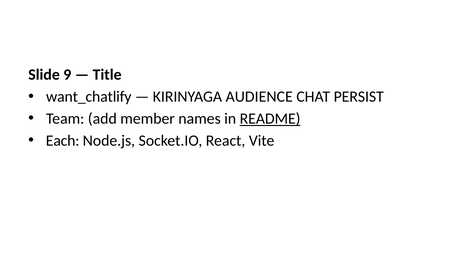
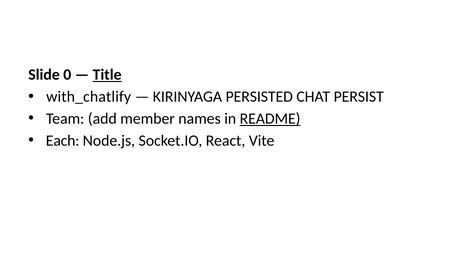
9: 9 -> 0
Title underline: none -> present
want_chatlify: want_chatlify -> with_chatlify
AUDIENCE: AUDIENCE -> PERSISTED
